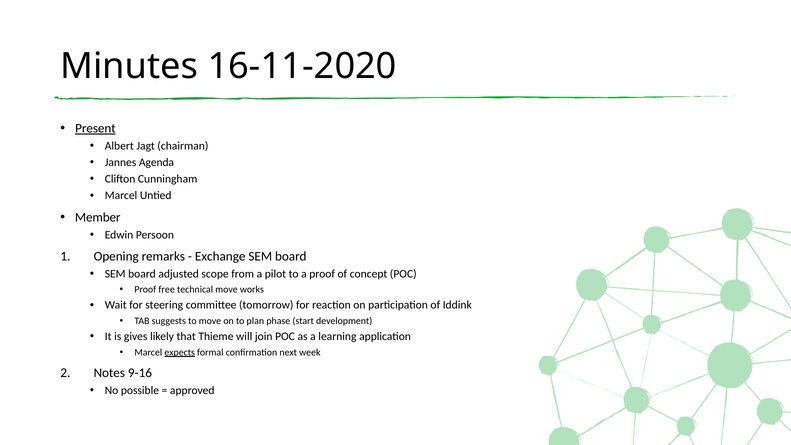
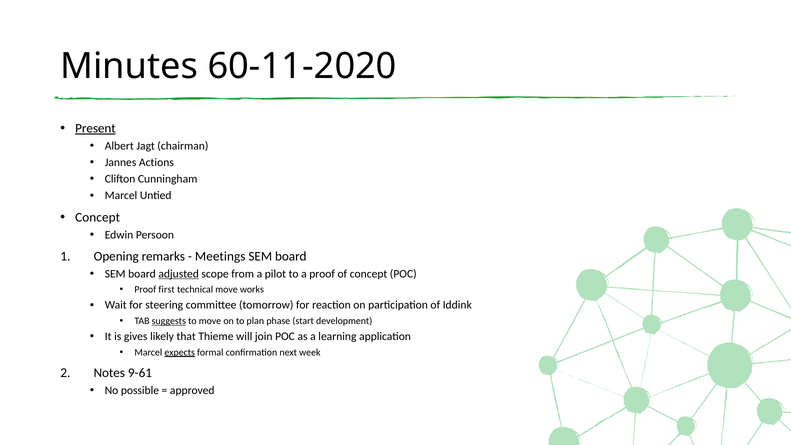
16-11-2020: 16-11-2020 -> 60-11-2020
Agenda: Agenda -> Actions
Member at (98, 217): Member -> Concept
Exchange: Exchange -> Meetings
adjusted underline: none -> present
free: free -> first
suggests underline: none -> present
9-16: 9-16 -> 9-61
